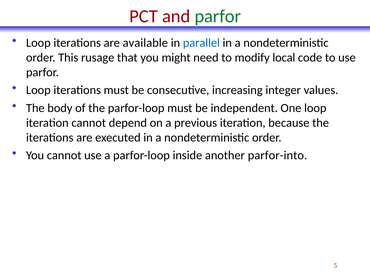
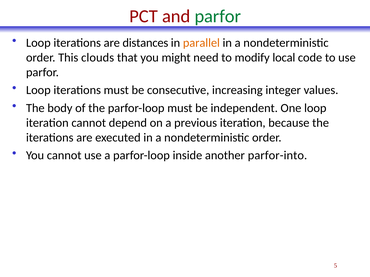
available: available -> distances
parallel colour: blue -> orange
rusage: rusage -> clouds
